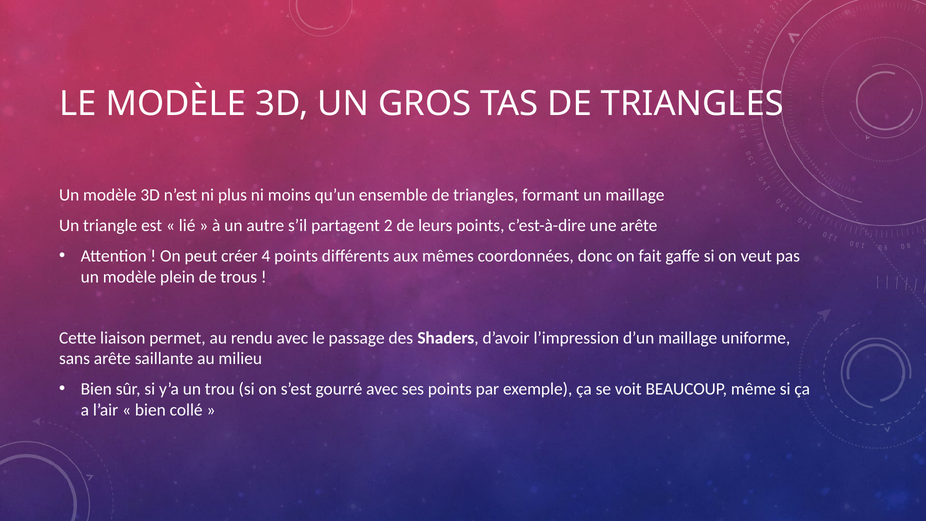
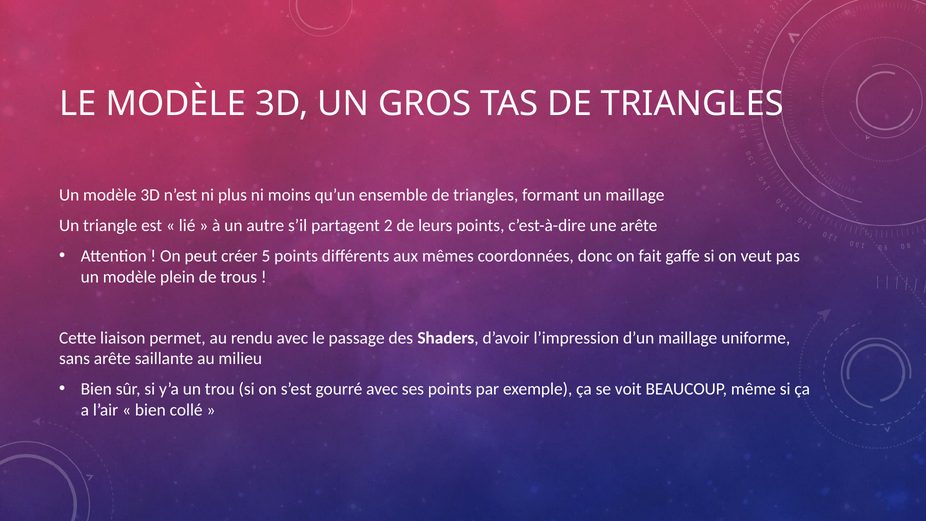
4: 4 -> 5
